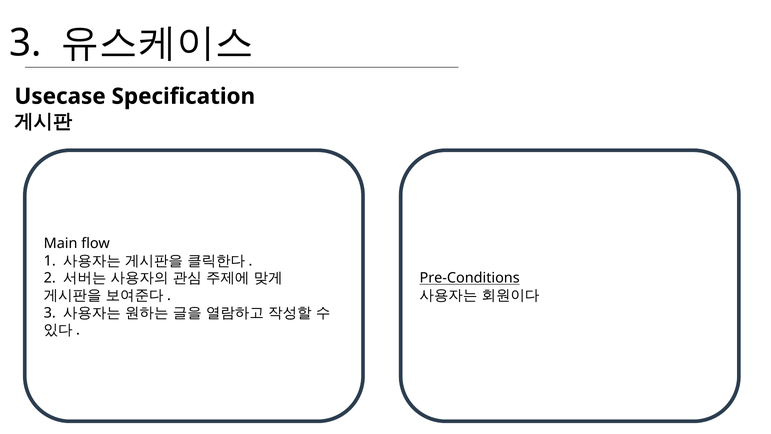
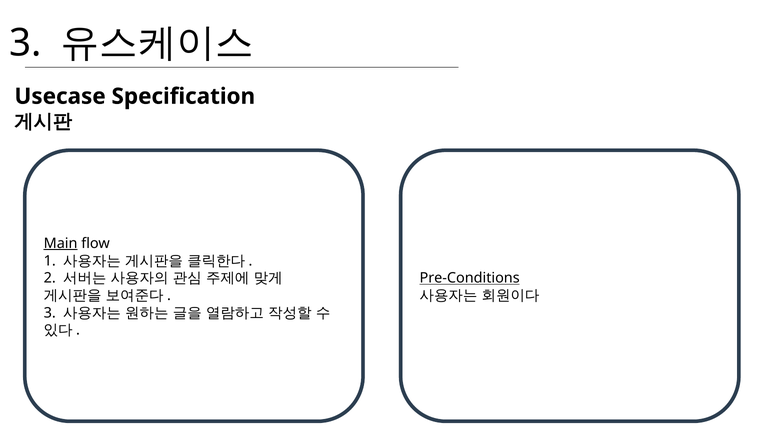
Main underline: none -> present
